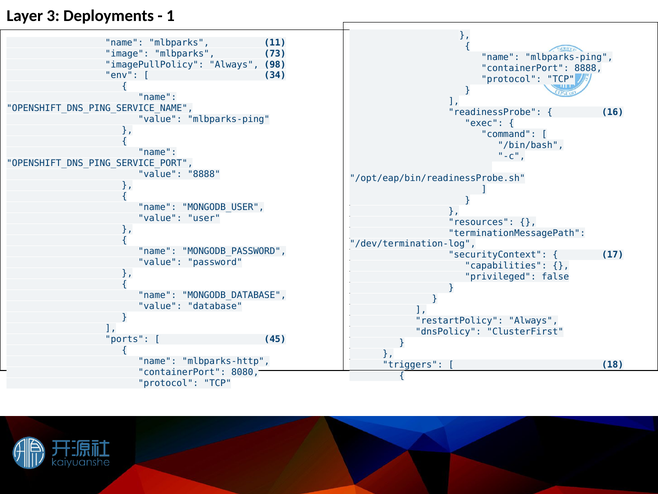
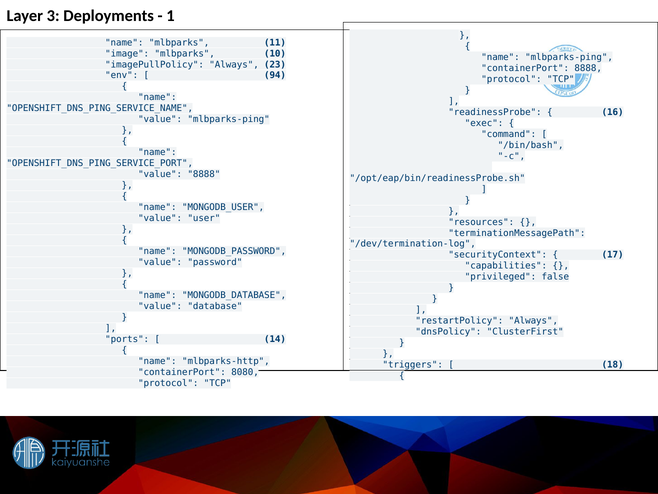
73: 73 -> 10
98: 98 -> 23
34: 34 -> 94
45: 45 -> 14
